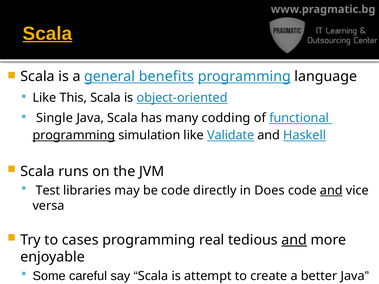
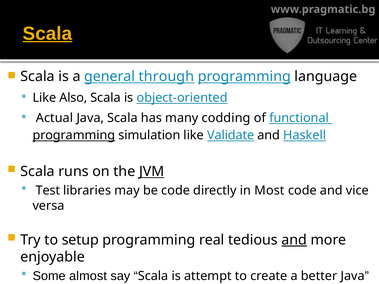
benefits: benefits -> through
This: This -> Also
Single: Single -> Actual
JVM underline: none -> present
Does: Does -> Most
and at (331, 191) underline: present -> none
cases: cases -> setup
careful: careful -> almost
